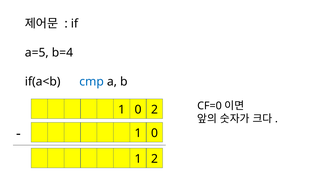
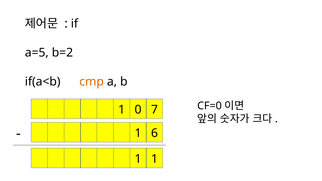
b=4: b=4 -> b=2
cmp colour: blue -> orange
0 2: 2 -> 7
0 at (154, 133): 0 -> 6
1 2: 2 -> 1
